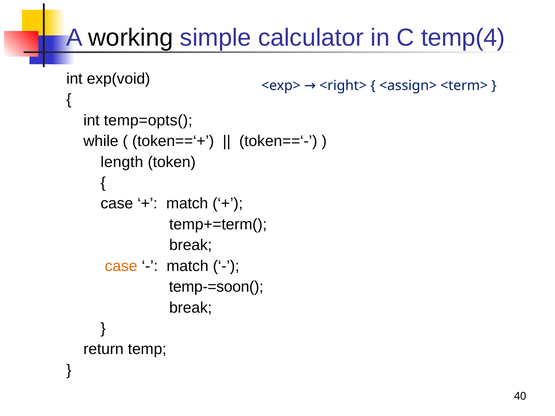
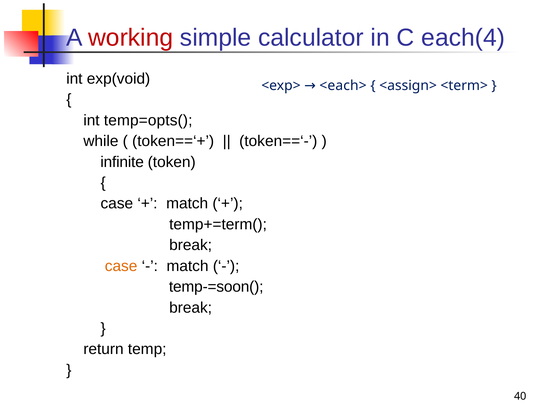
working colour: black -> red
temp(4: temp(4 -> each(4
<right>: <right> -> <each>
length: length -> infinite
